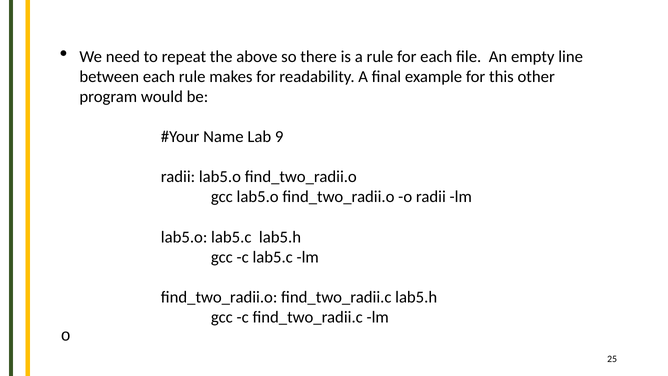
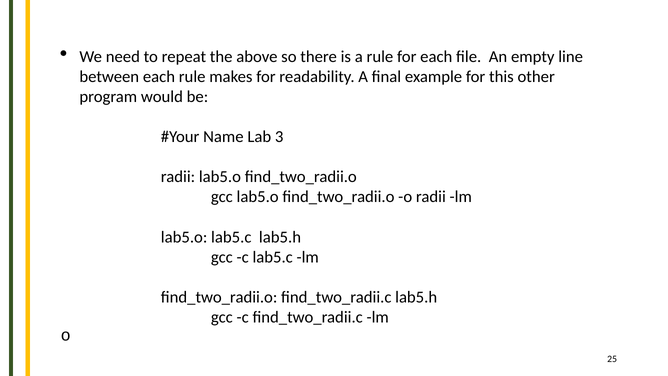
9: 9 -> 3
